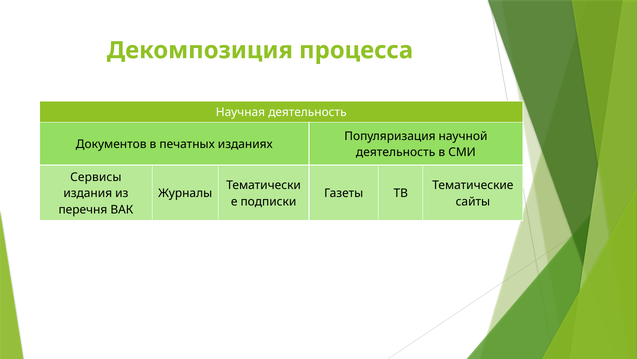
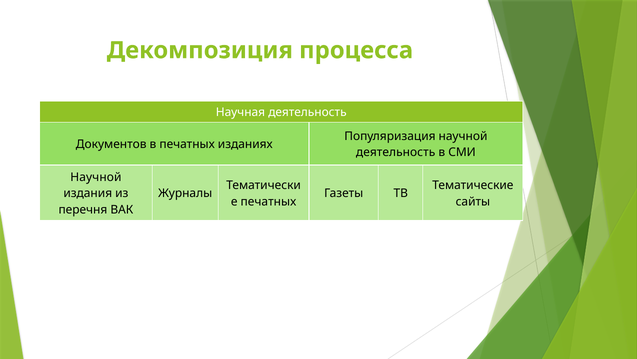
Сервисы at (96, 177): Сервисы -> Научной
подписки at (268, 201): подписки -> печатных
